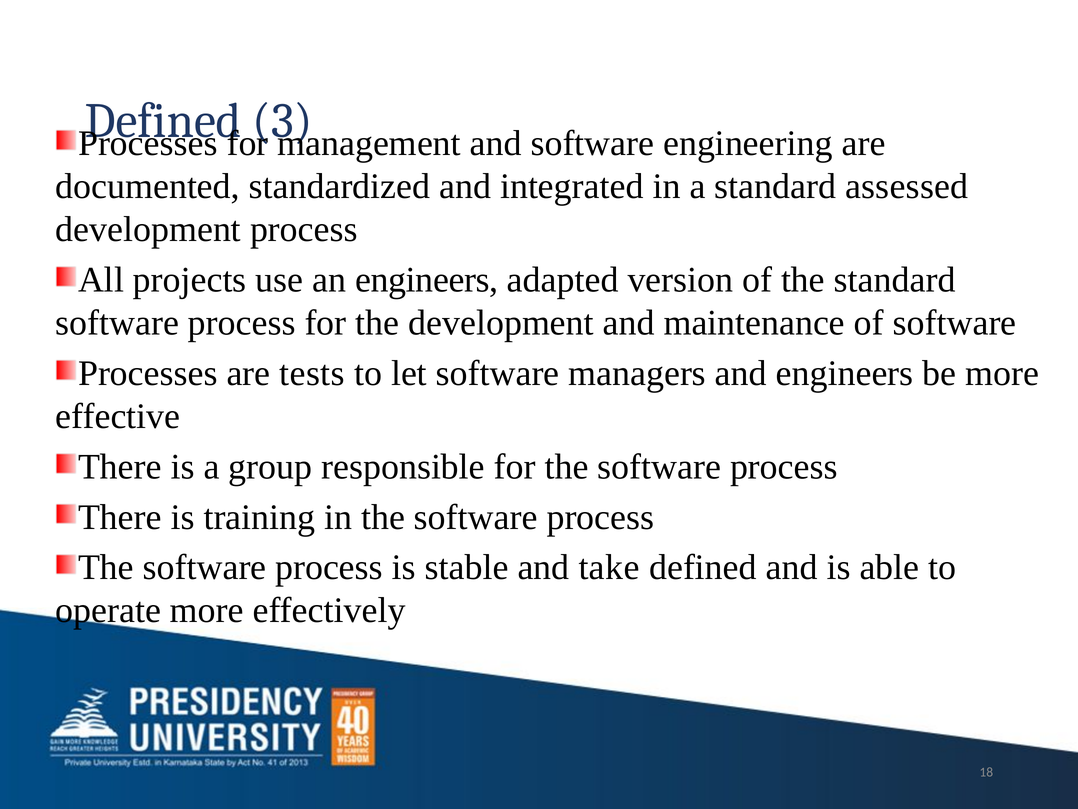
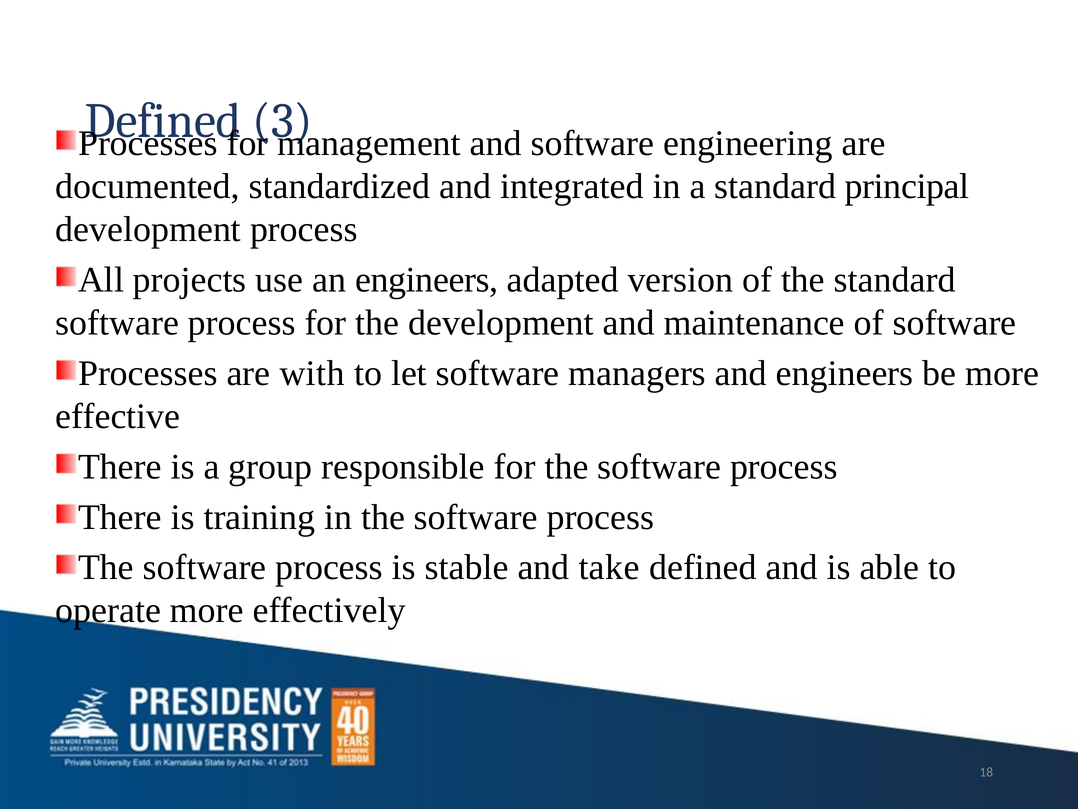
assessed: assessed -> principal
tests: tests -> with
